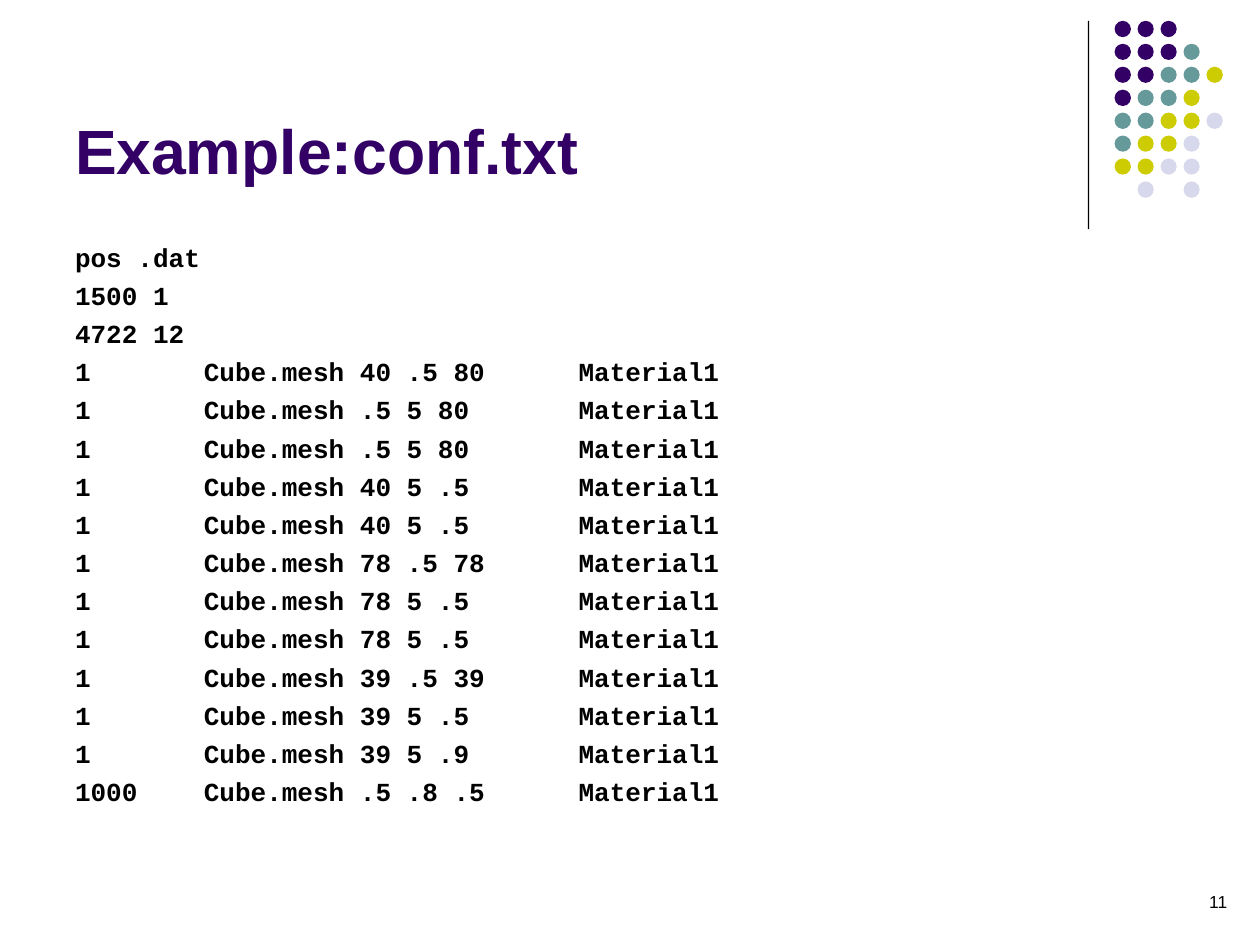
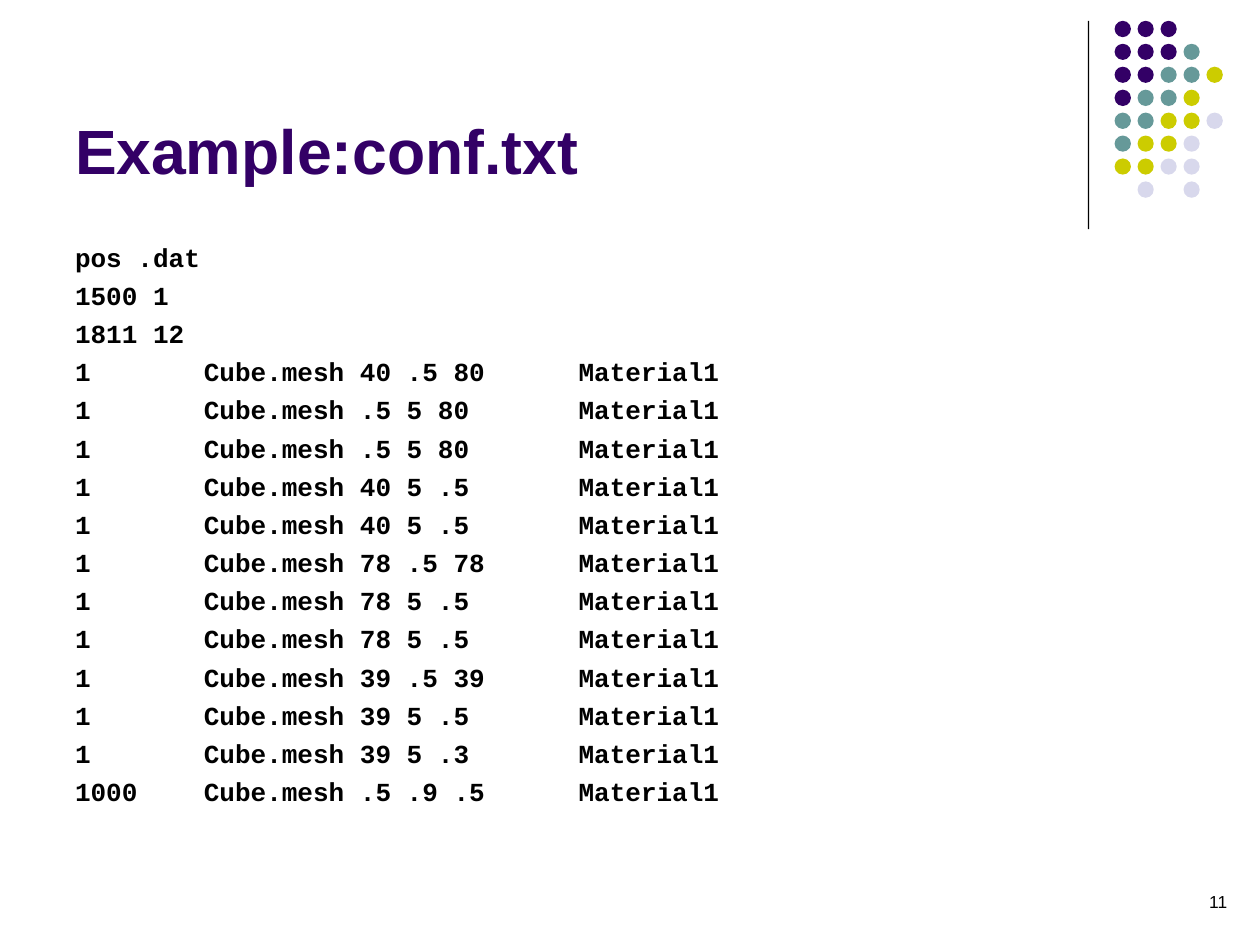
4722: 4722 -> 1811
.9: .9 -> .3
.8: .8 -> .9
